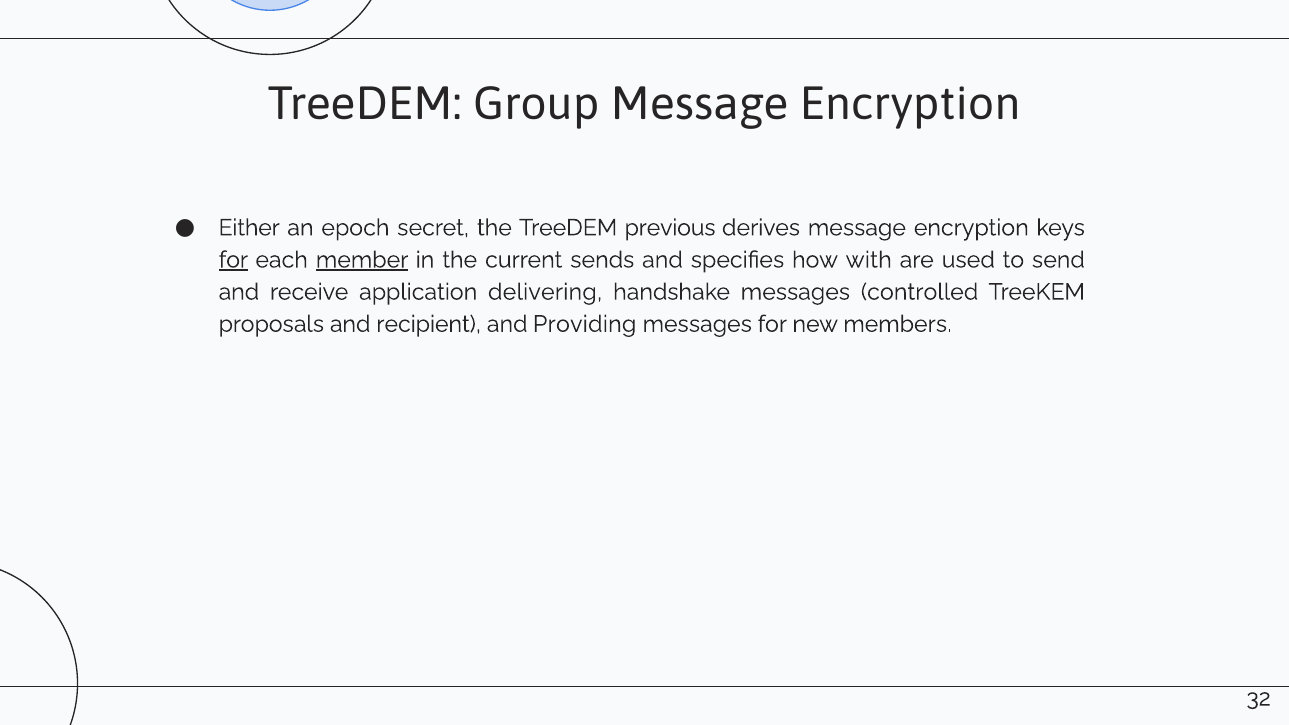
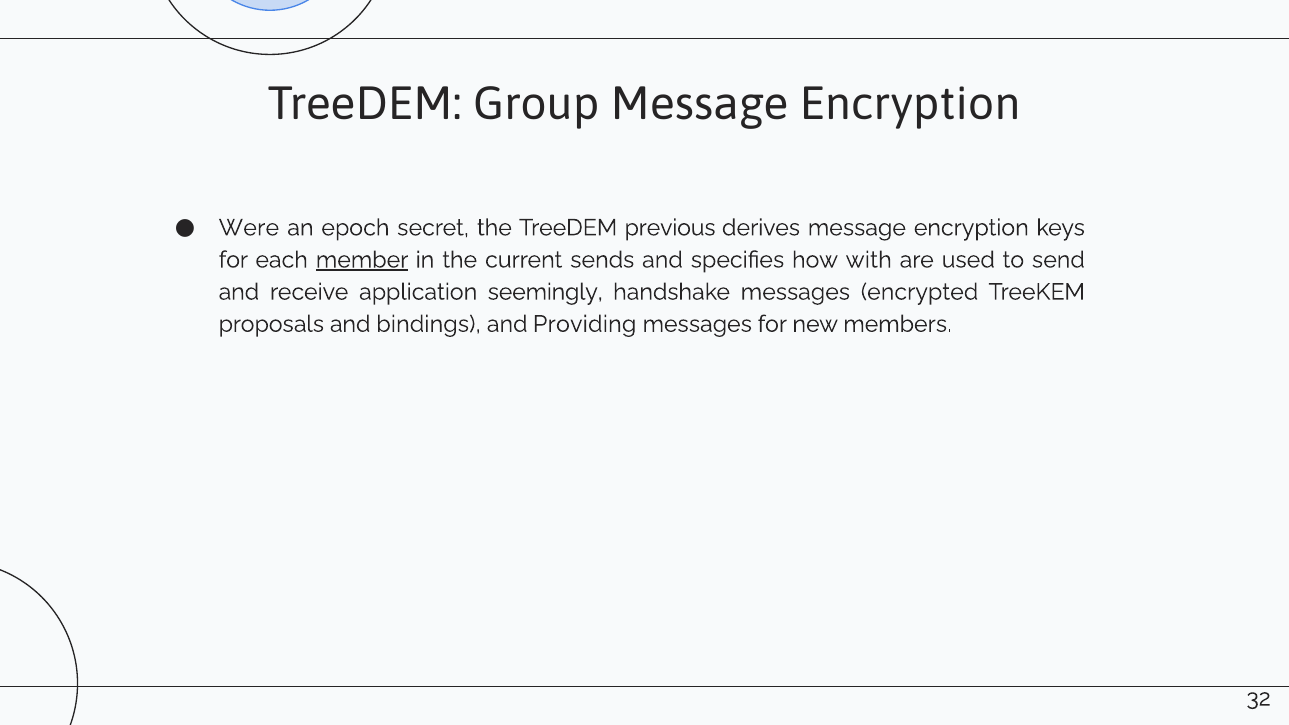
Either: Either -> Were
for at (233, 260) underline: present -> none
delivering: delivering -> seemingly
controlled: controlled -> encrypted
recipient: recipient -> bindings
